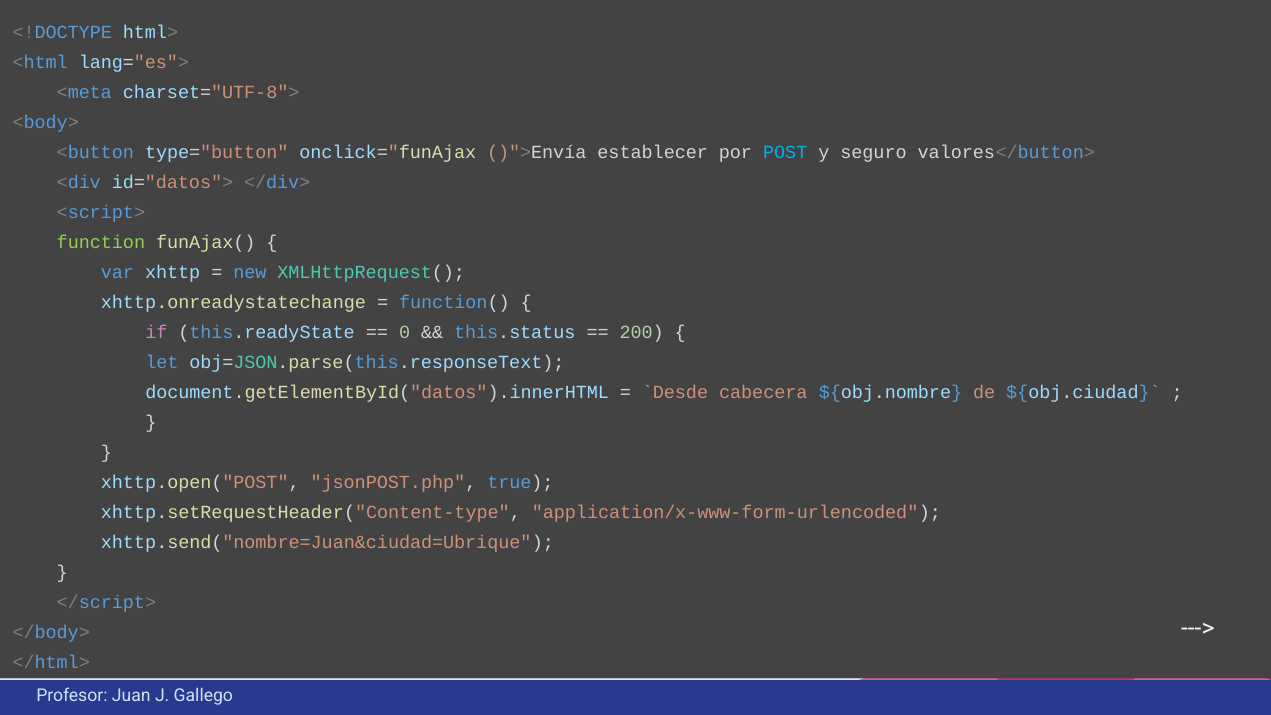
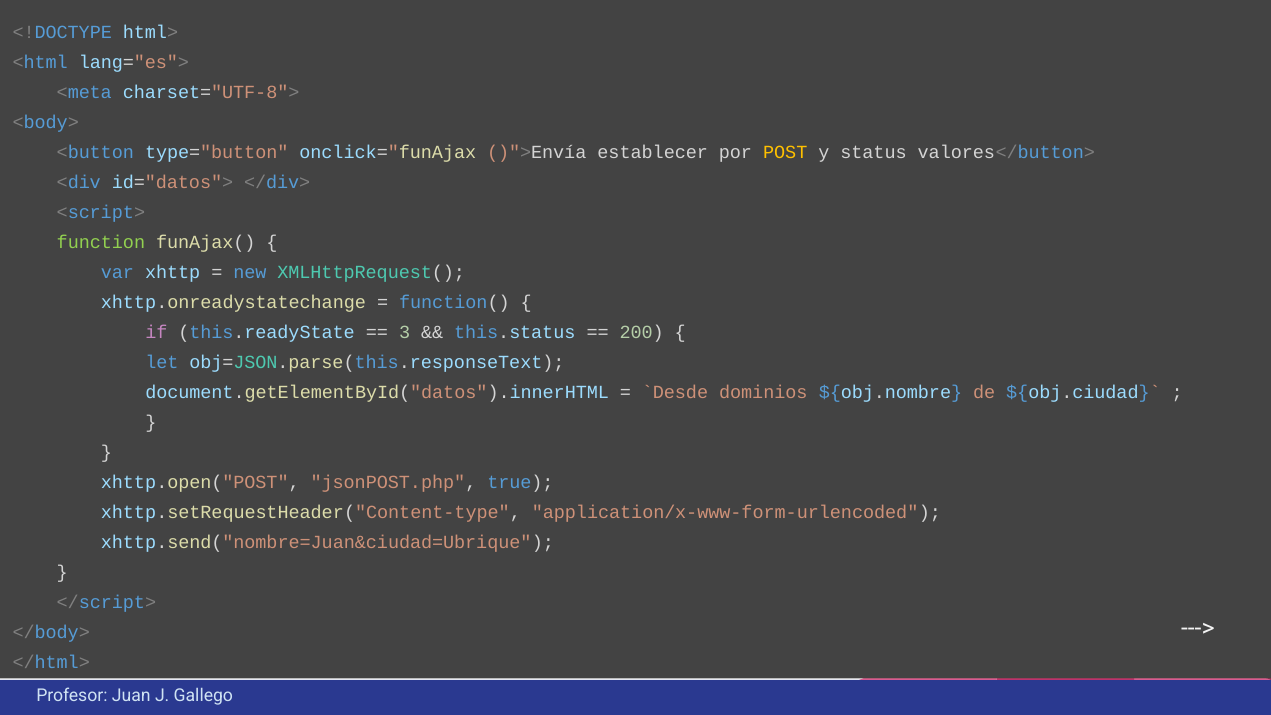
POST colour: light blue -> yellow
seguro: seguro -> status
0: 0 -> 3
cabecera: cabecera -> dominios
